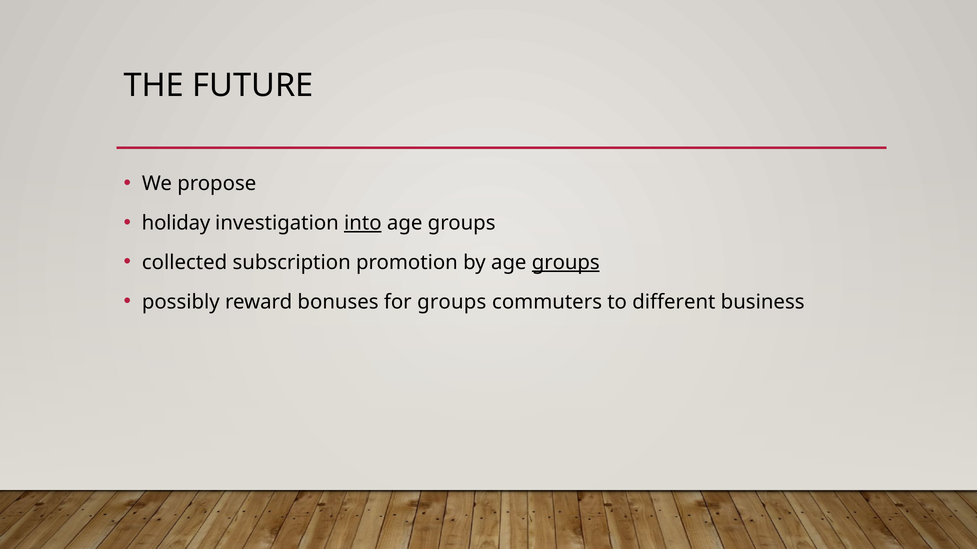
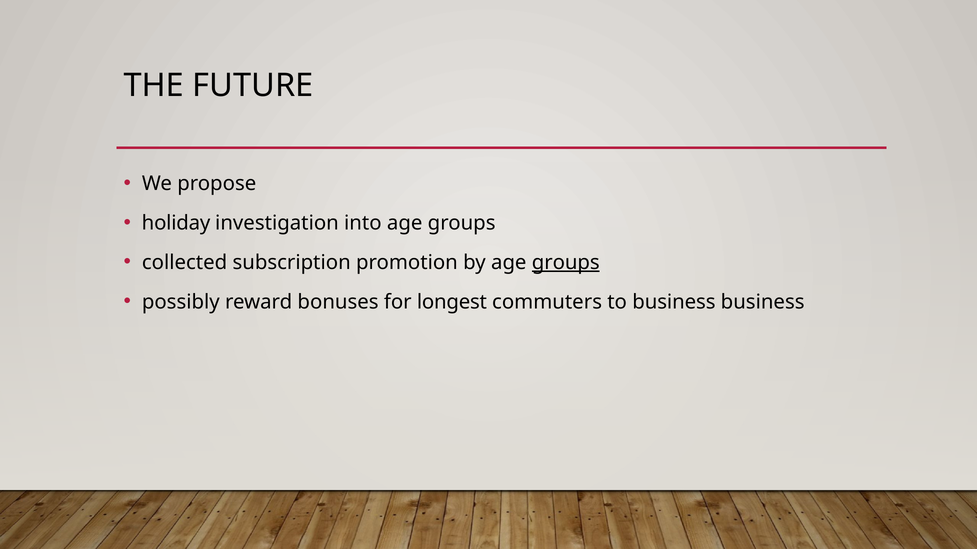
into underline: present -> none
for groups: groups -> longest
to different: different -> business
